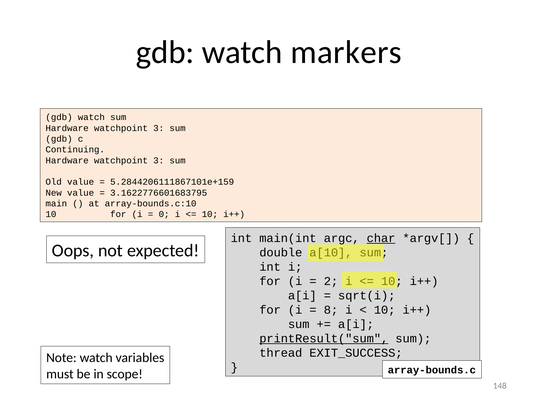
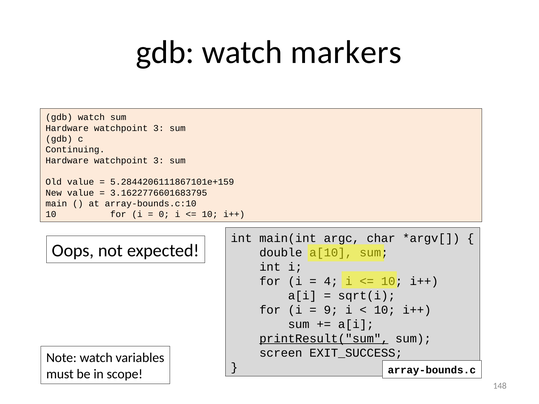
char underline: present -> none
2: 2 -> 4
8: 8 -> 9
thread: thread -> screen
